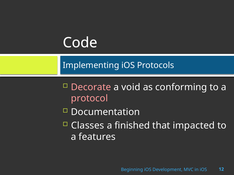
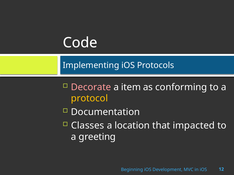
void: void -> item
protocol colour: pink -> yellow
finished: finished -> location
features: features -> greeting
